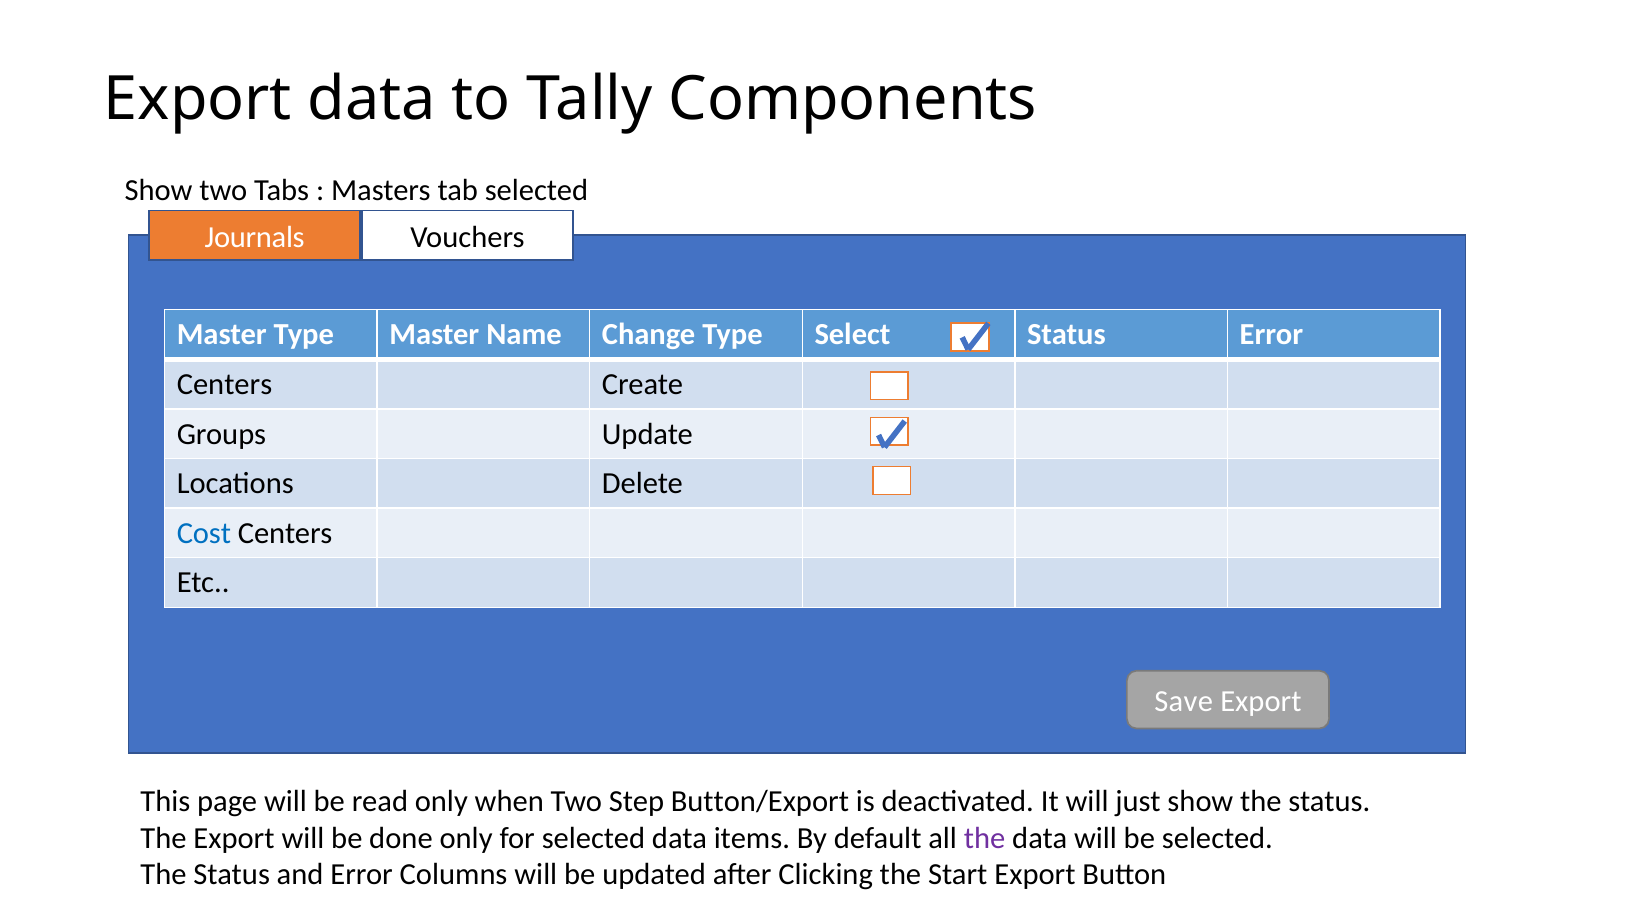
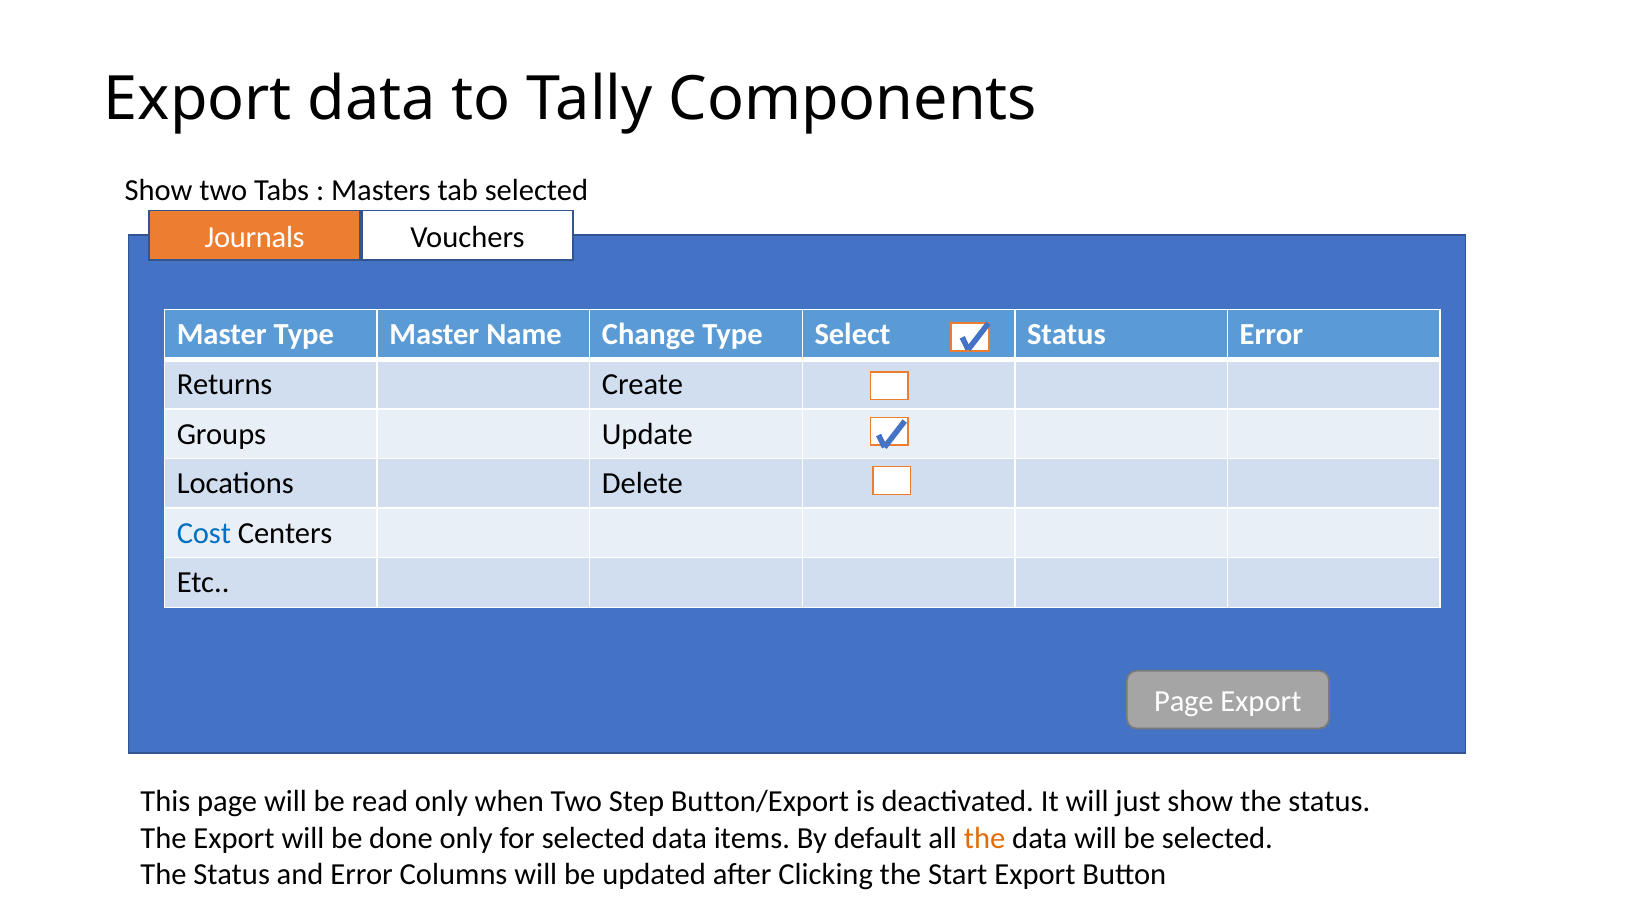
Centers at (224, 384): Centers -> Returns
Save at (1184, 702): Save -> Page
the at (985, 838) colour: purple -> orange
